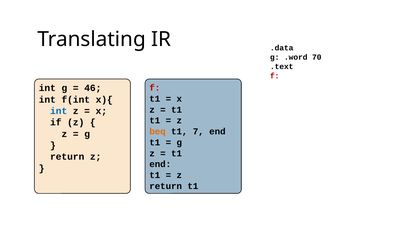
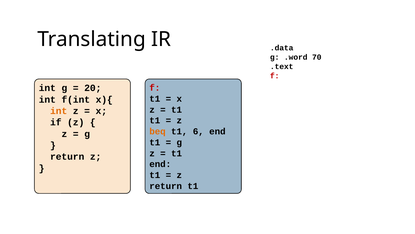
46: 46 -> 20
int at (59, 111) colour: blue -> orange
7: 7 -> 6
